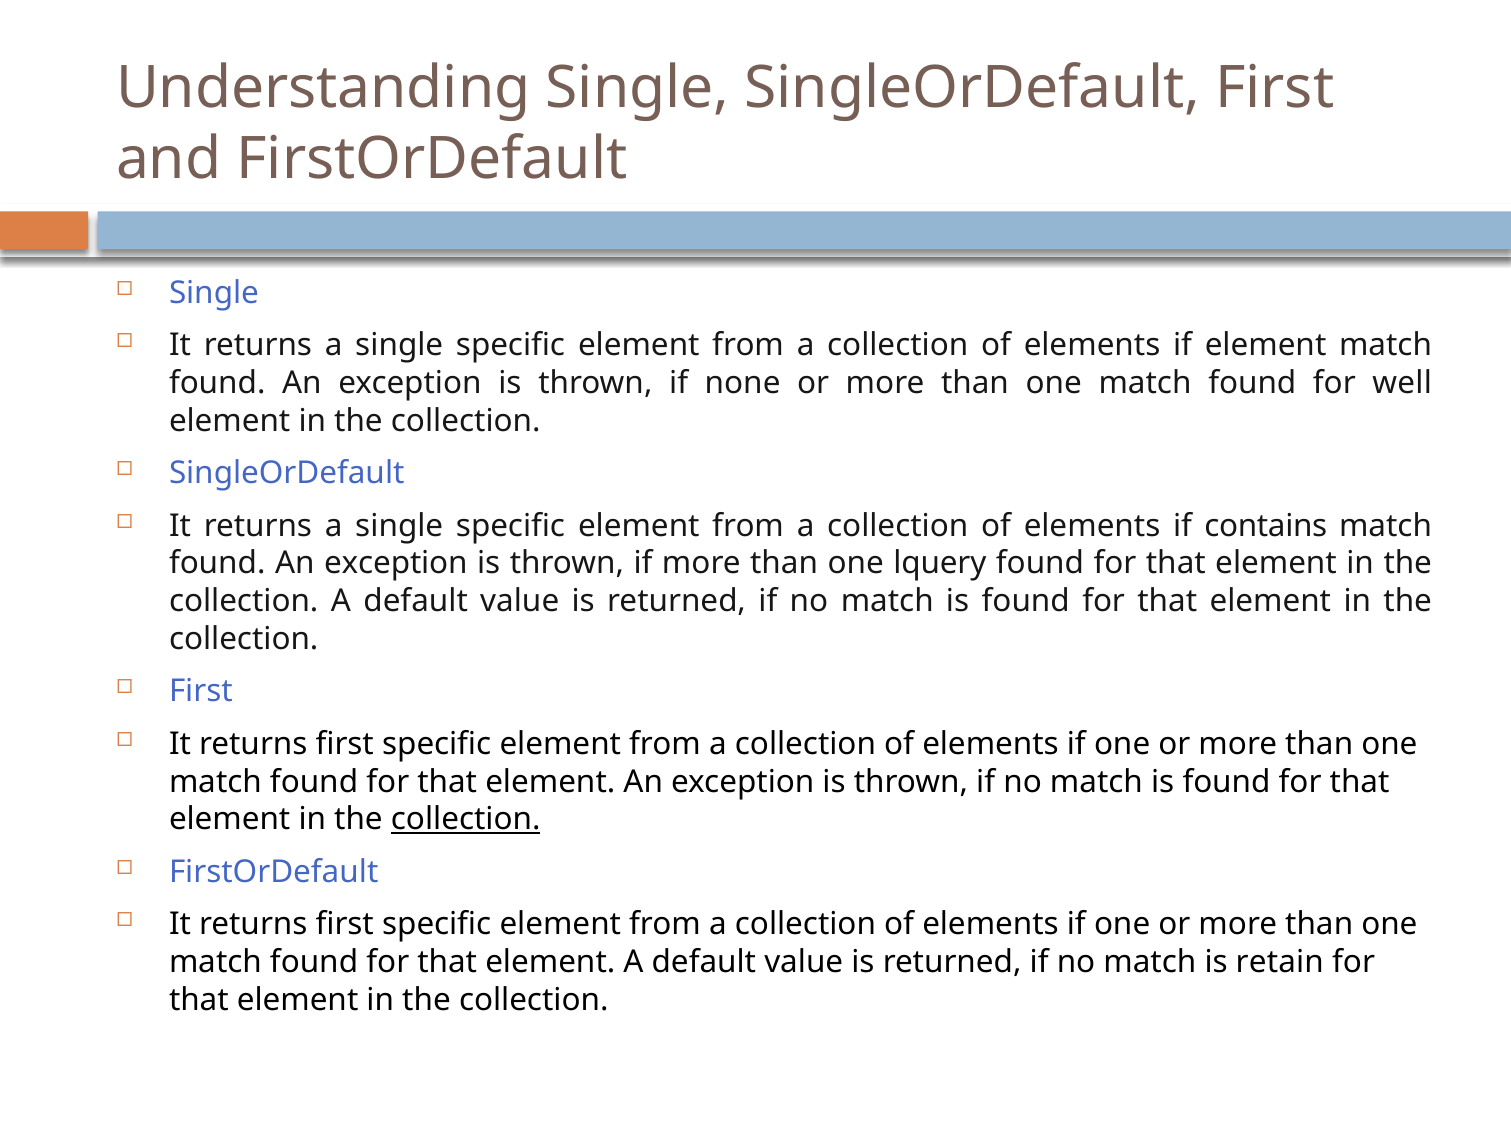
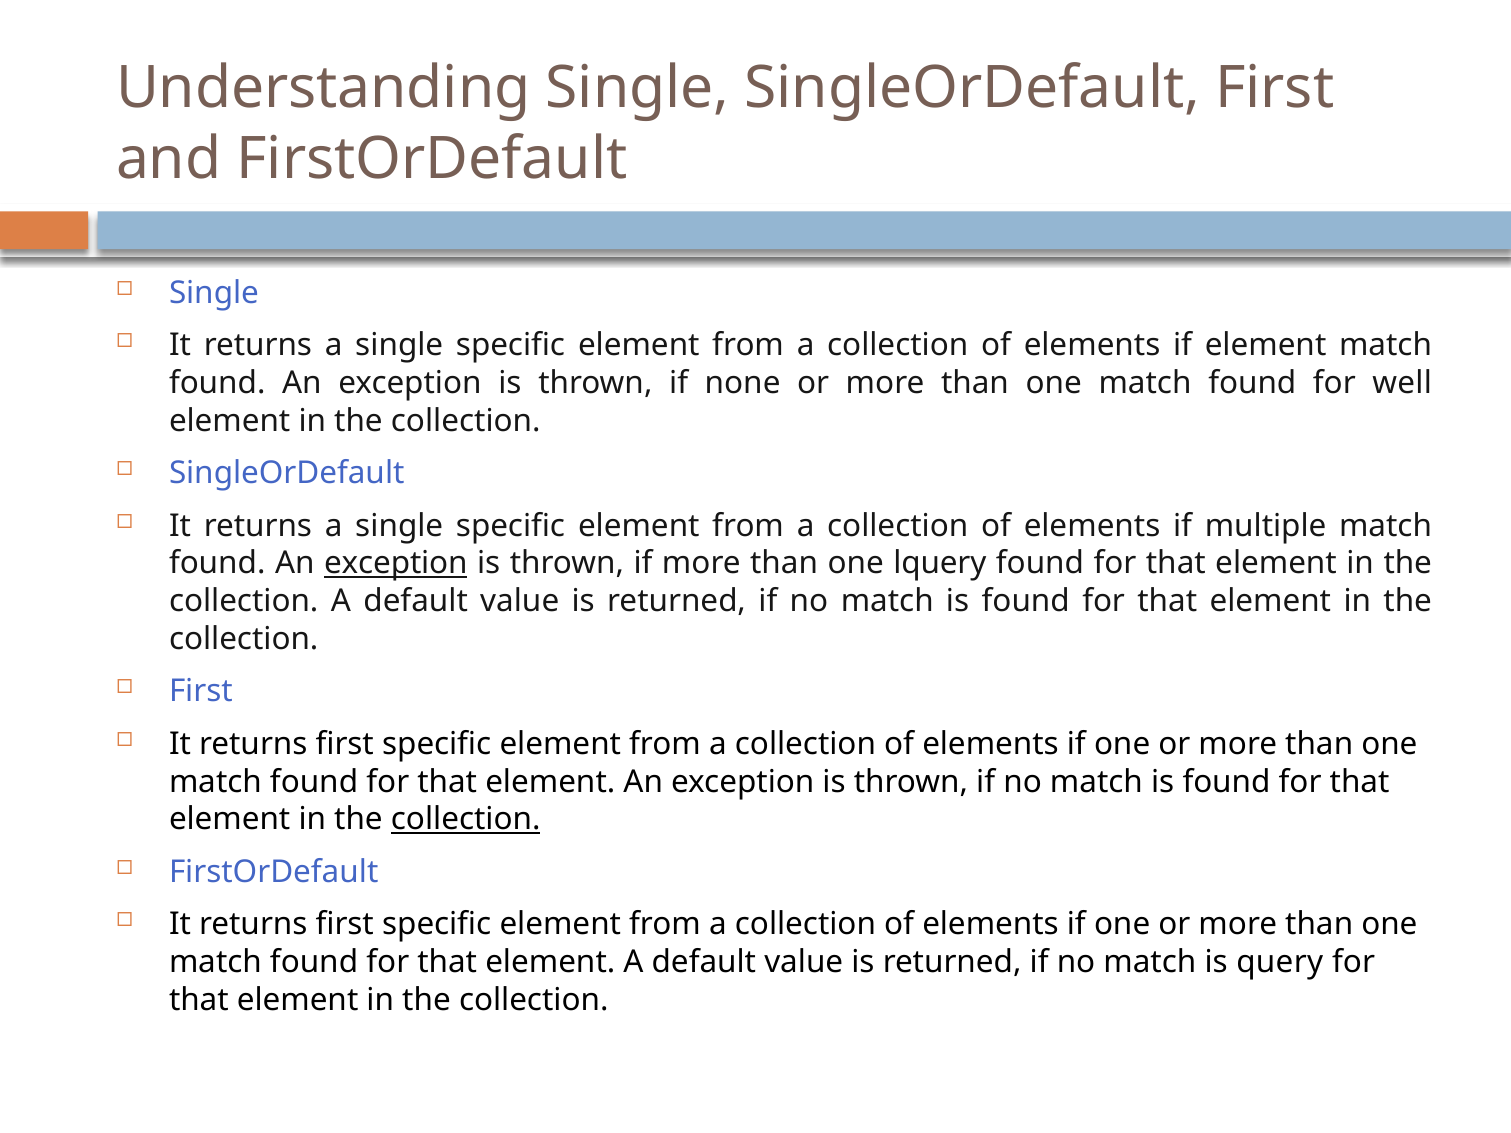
contains: contains -> multiple
exception at (396, 564) underline: none -> present
retain: retain -> query
